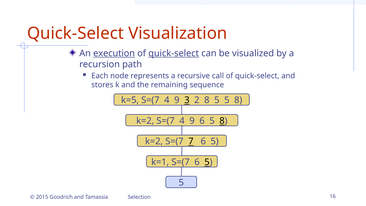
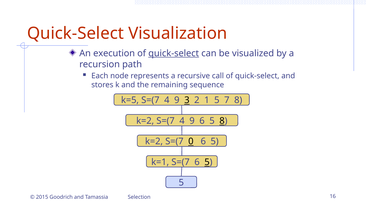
execution underline: present -> none
2 8: 8 -> 1
5 5: 5 -> 7
7: 7 -> 0
